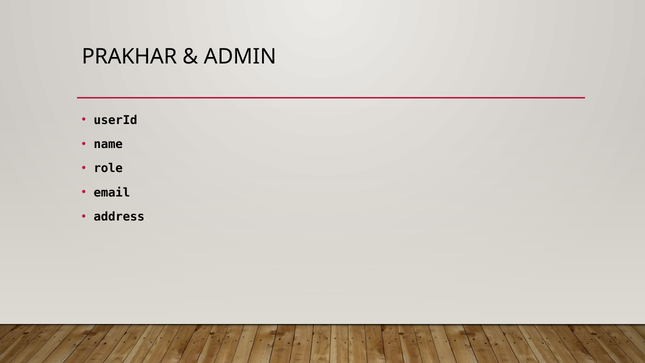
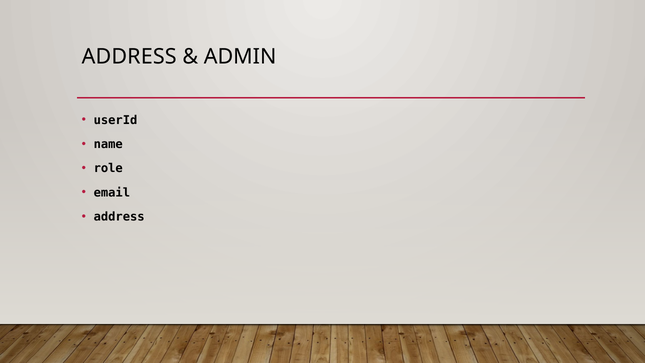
PRAKHAR at (129, 56): PRAKHAR -> ADDRESS
